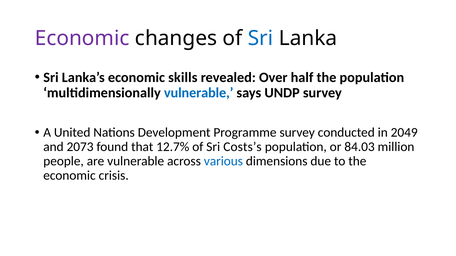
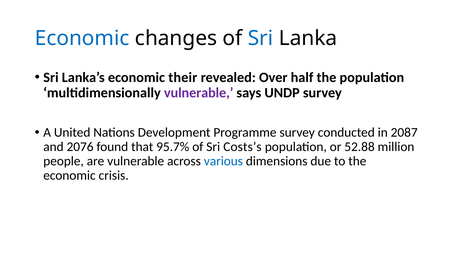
Economic at (82, 38) colour: purple -> blue
skills: skills -> their
vulnerable at (199, 93) colour: blue -> purple
2049: 2049 -> 2087
2073: 2073 -> 2076
12.7%: 12.7% -> 95.7%
84.03: 84.03 -> 52.88
